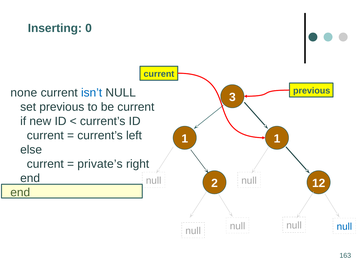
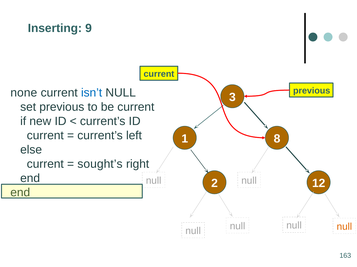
0: 0 -> 9
1 1: 1 -> 8
private’s: private’s -> sought’s
null at (344, 227) colour: blue -> orange
